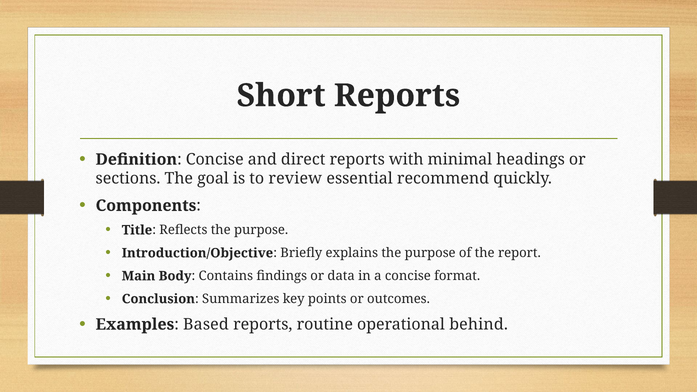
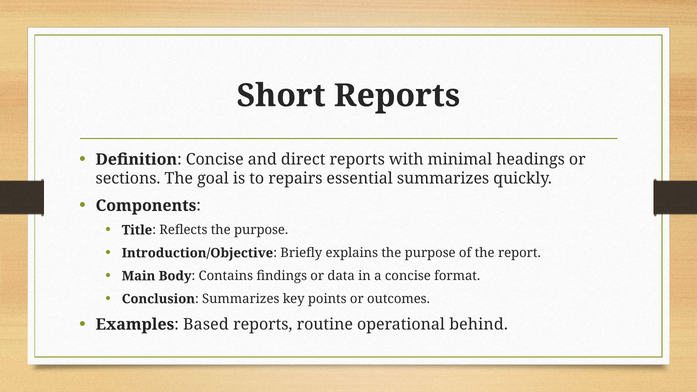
review: review -> repairs
essential recommend: recommend -> summarizes
